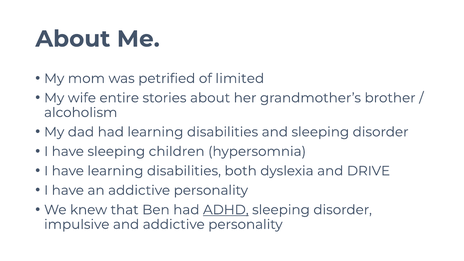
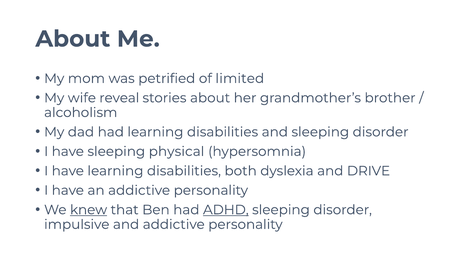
entire: entire -> reveal
children: children -> physical
knew underline: none -> present
